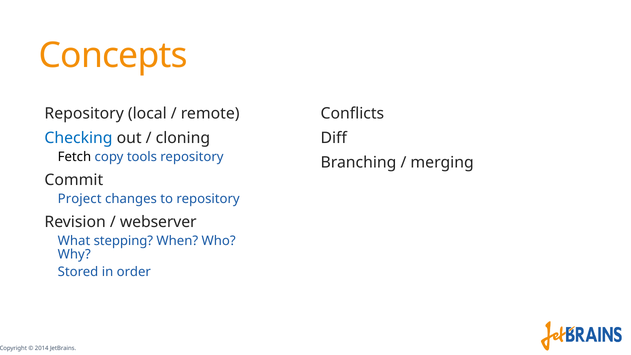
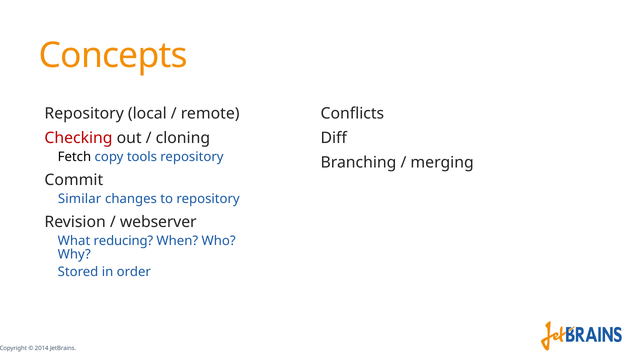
Checking colour: blue -> red
Project: Project -> Similar
stepping: stepping -> reducing
